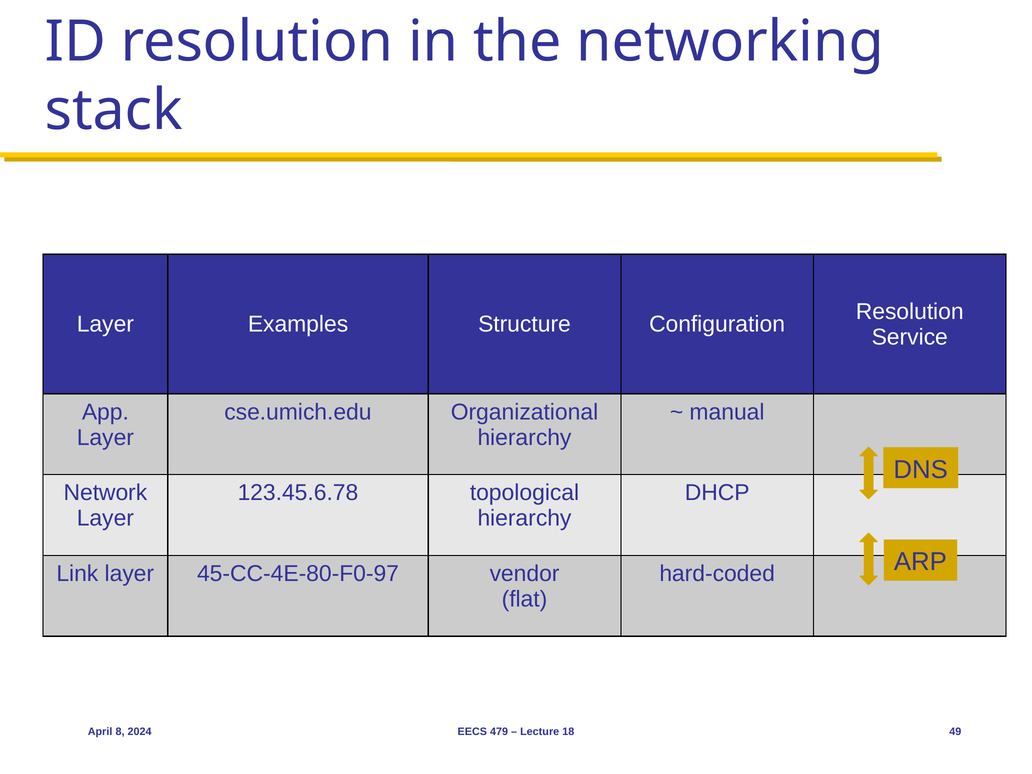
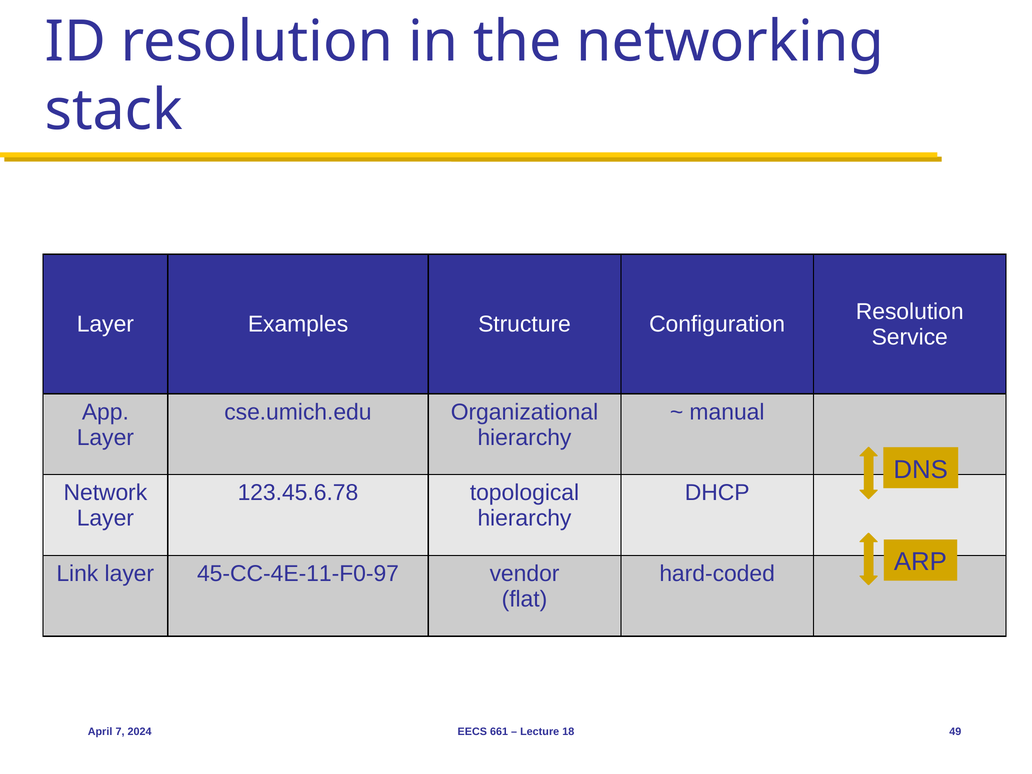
45-CC-4E-80-F0-97: 45-CC-4E-80-F0-97 -> 45-CC-4E-11-F0-97
8: 8 -> 7
479: 479 -> 661
